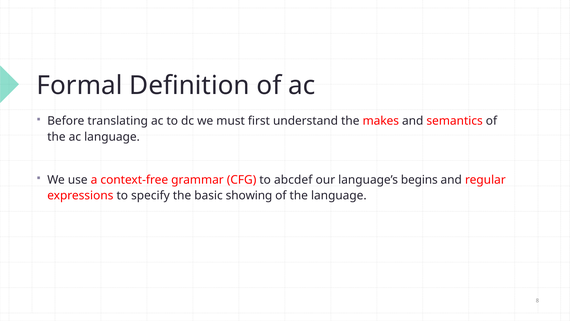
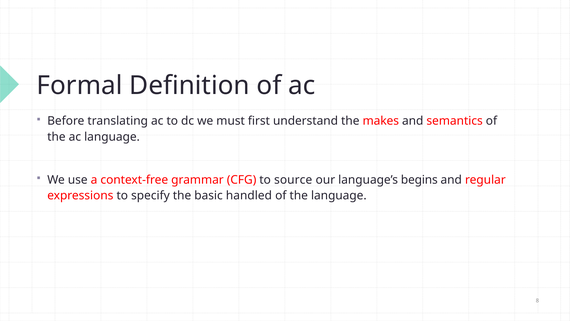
abcdef: abcdef -> source
showing: showing -> handled
